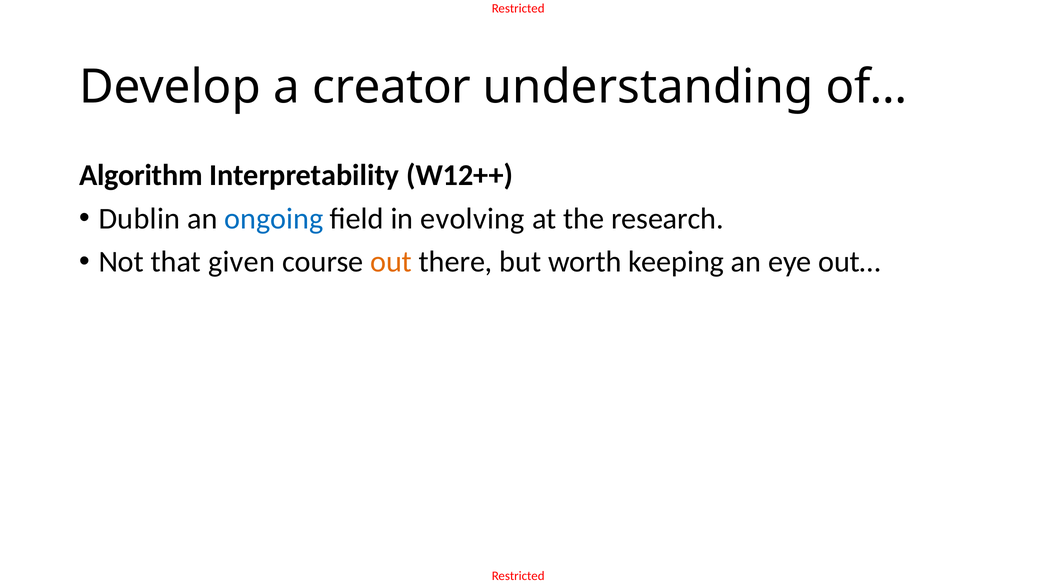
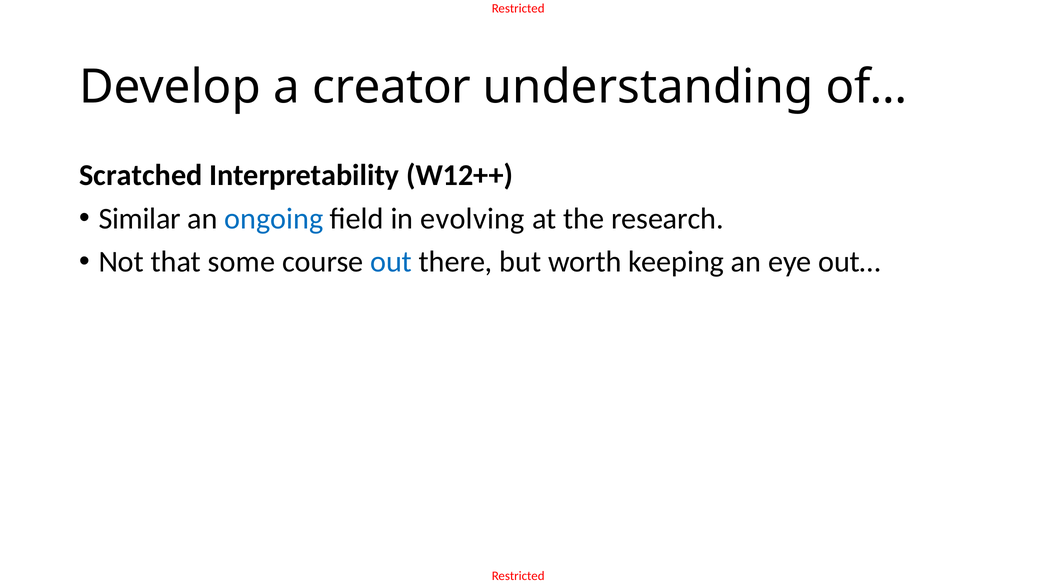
Algorithm: Algorithm -> Scratched
Dublin: Dublin -> Similar
given: given -> some
out colour: orange -> blue
